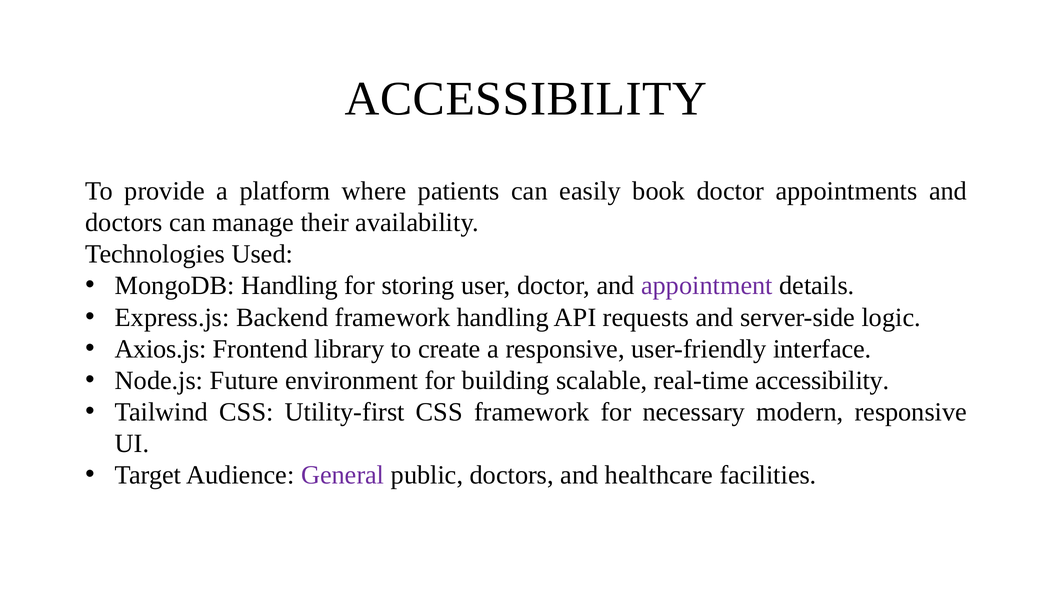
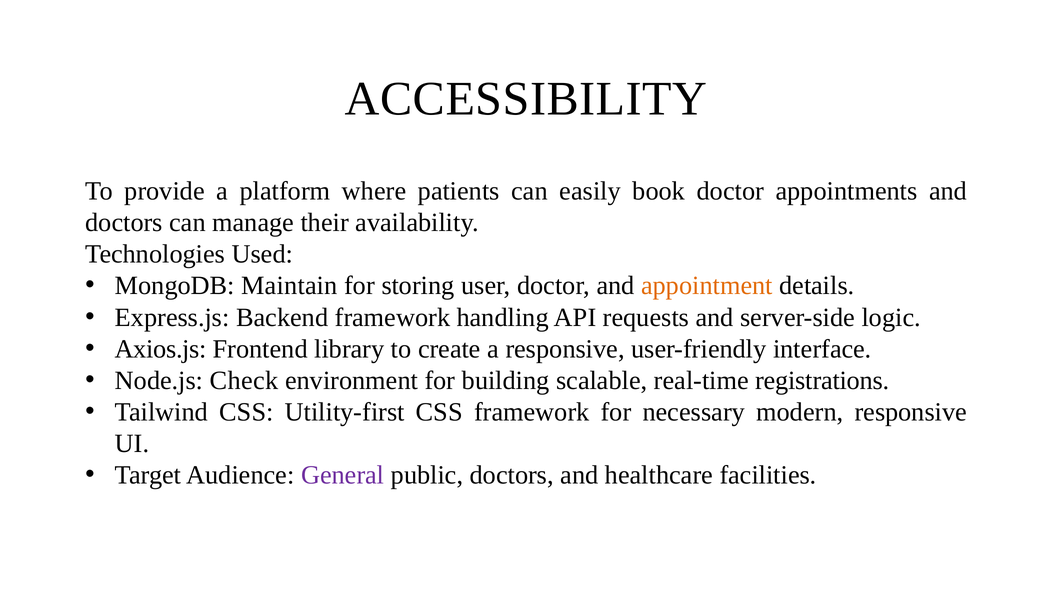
MongoDB Handling: Handling -> Maintain
appointment colour: purple -> orange
Future: Future -> Check
real-time accessibility: accessibility -> registrations
